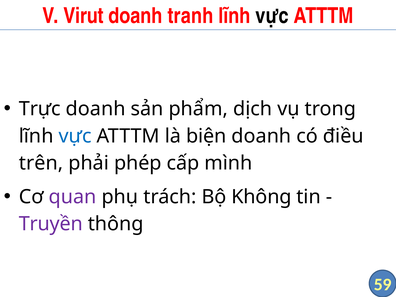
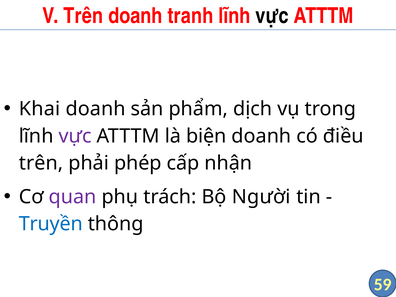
V Virut: Virut -> Trên
Trực: Trực -> Khai
vực at (75, 136) colour: blue -> purple
mình: mình -> nhận
Không: Không -> Người
Truyền colour: purple -> blue
